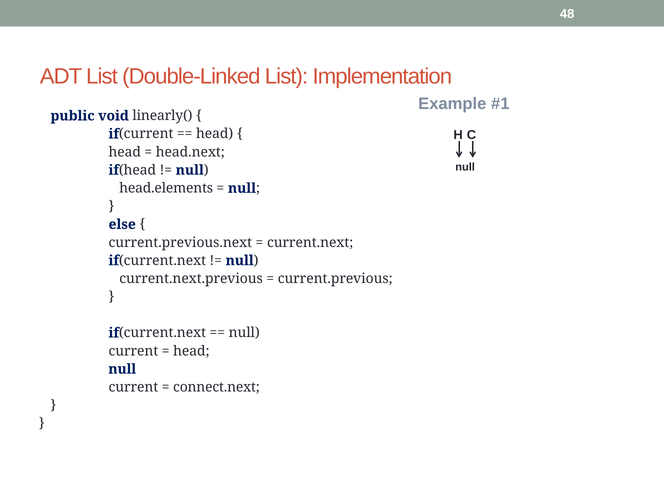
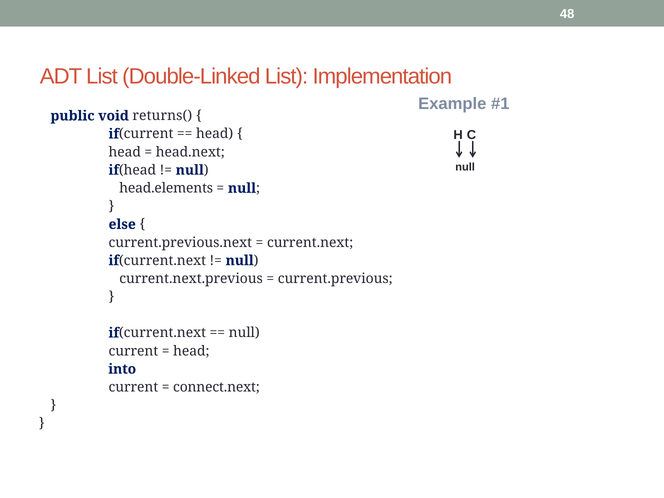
linearly(: linearly( -> returns(
null at (122, 369): null -> into
